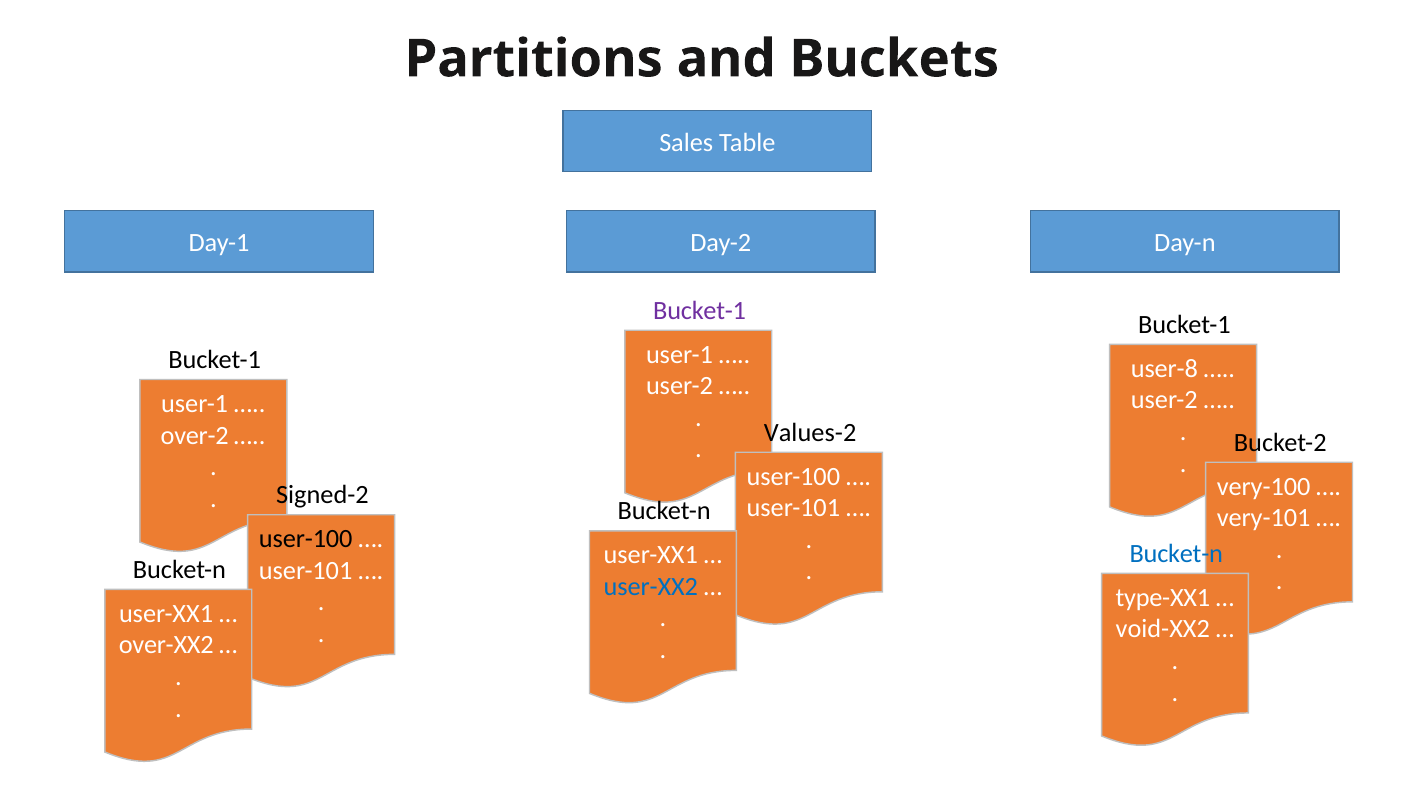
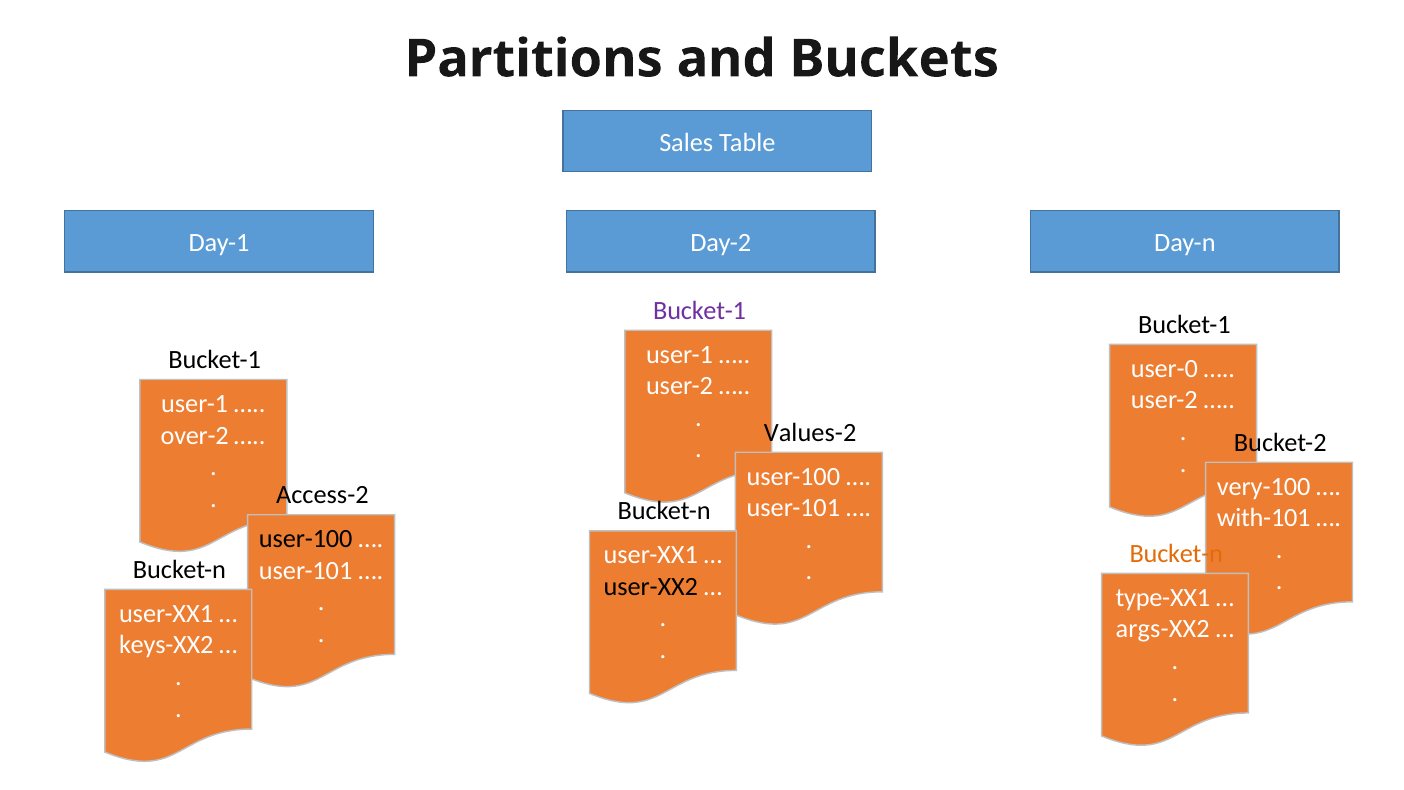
user-8: user-8 -> user-0
Signed-2: Signed-2 -> Access-2
very-101: very-101 -> with-101
Bucket-n at (1176, 553) colour: blue -> orange
user-XX2 colour: blue -> black
void-XX2: void-XX2 -> args-XX2
over-XX2: over-XX2 -> keys-XX2
